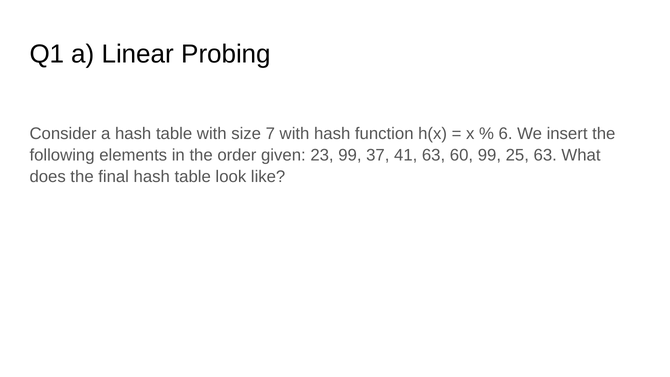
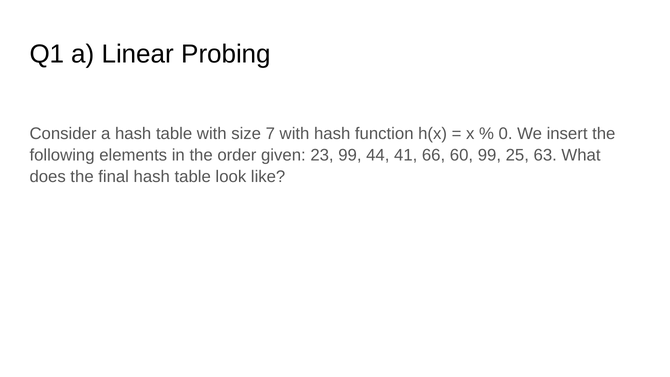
6: 6 -> 0
37: 37 -> 44
41 63: 63 -> 66
